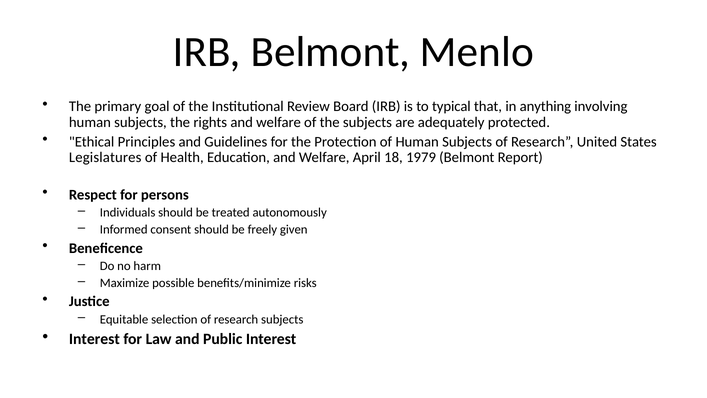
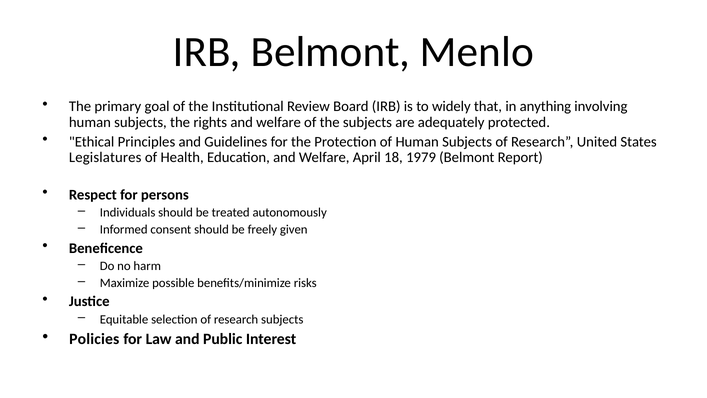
typical: typical -> widely
Interest at (94, 339): Interest -> Policies
